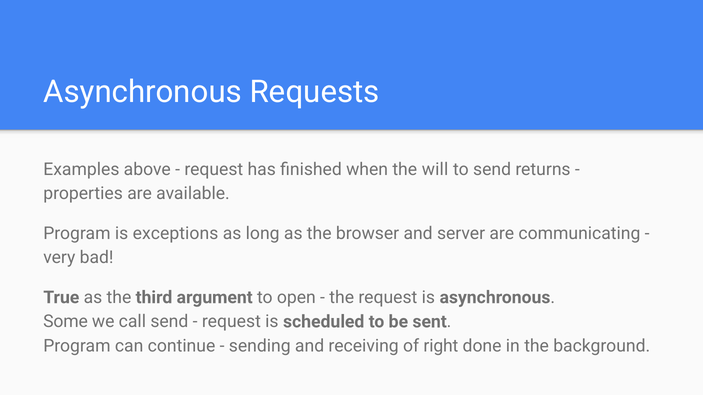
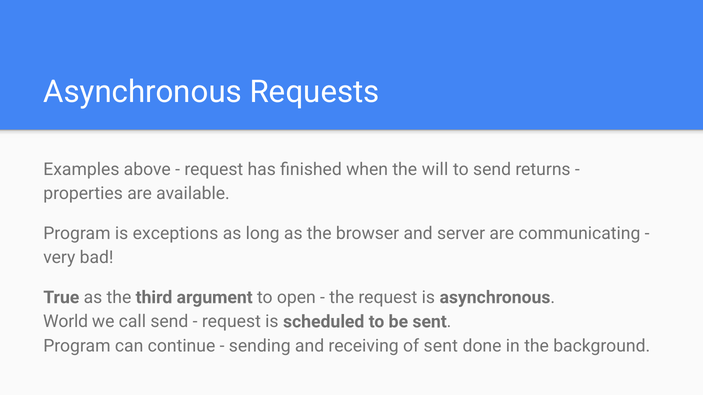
Some: Some -> World
of right: right -> sent
